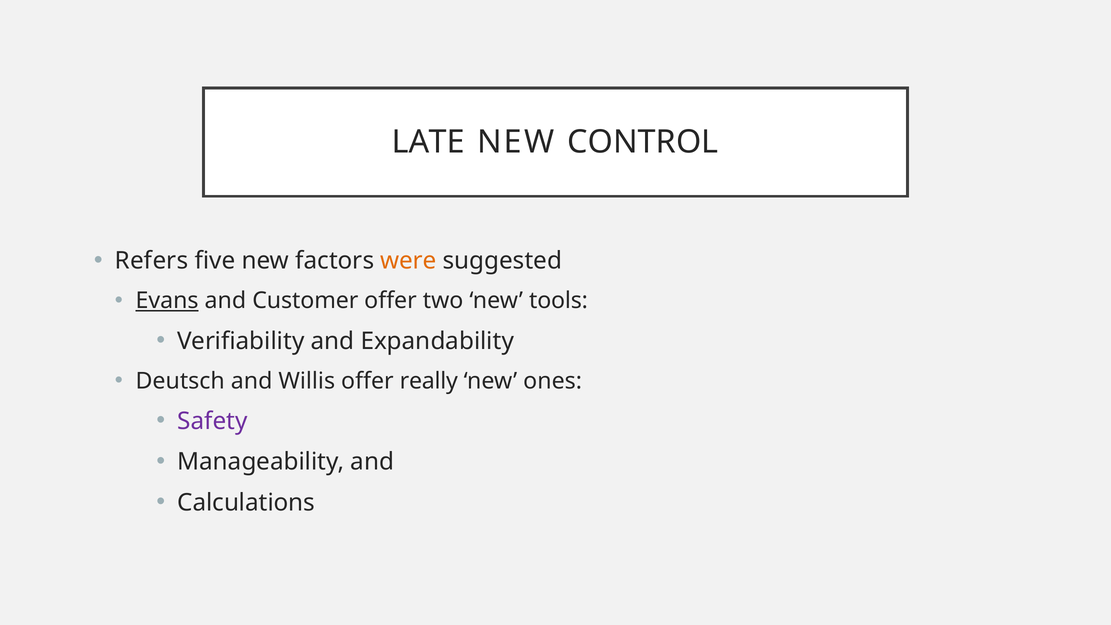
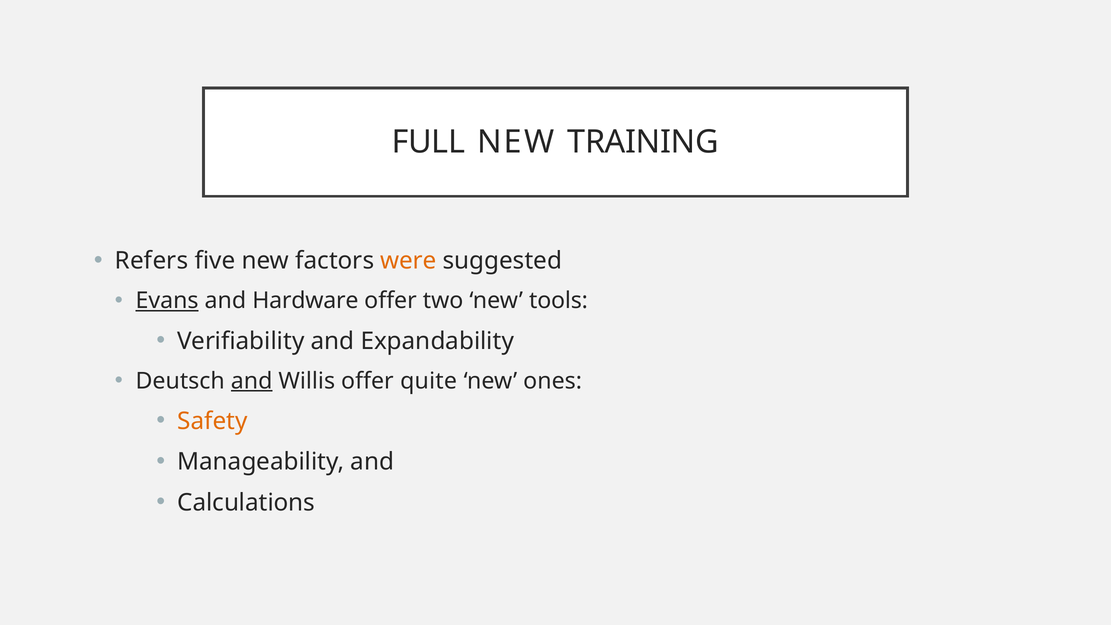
LATE: LATE -> FULL
CONTROL: CONTROL -> TRAINING
Customer: Customer -> Hardware
and at (252, 381) underline: none -> present
really: really -> quite
Safety colour: purple -> orange
